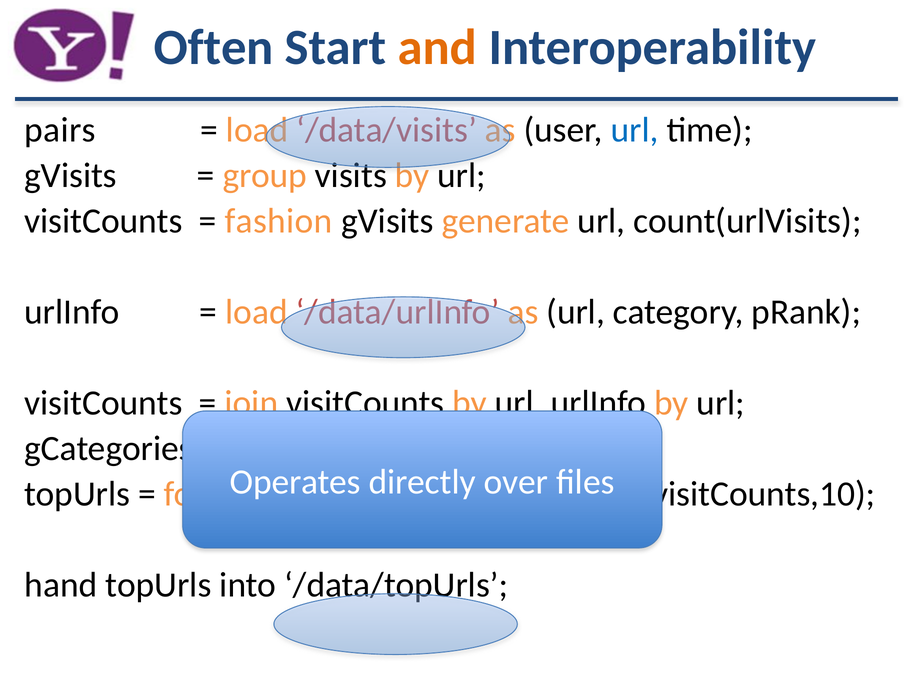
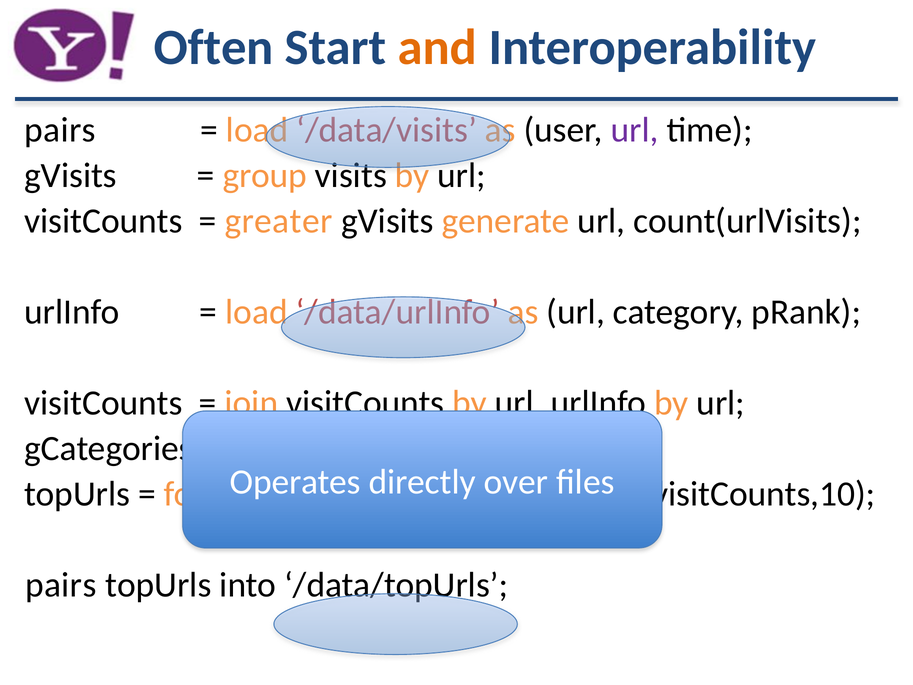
url at (635, 130) colour: blue -> purple
fashion: fashion -> greater
hand at (61, 585): hand -> pairs
